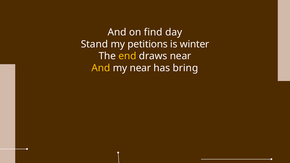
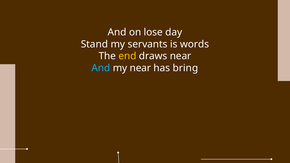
find: find -> lose
petitions: petitions -> servants
winter: winter -> words
And at (101, 68) colour: yellow -> light blue
